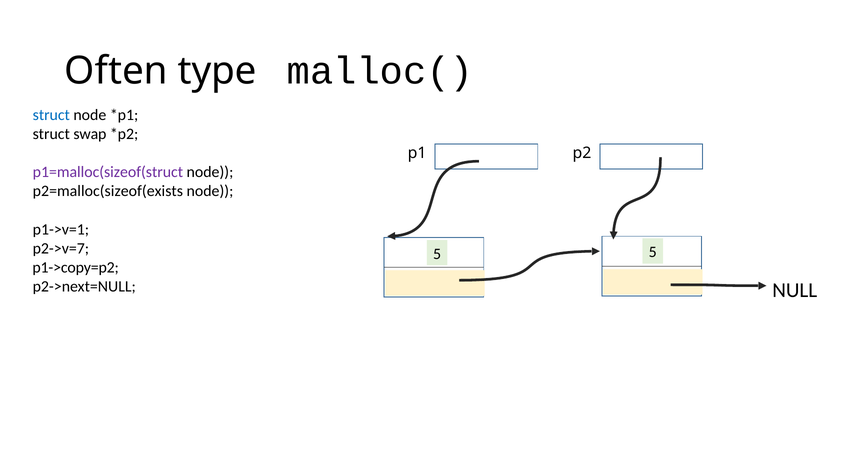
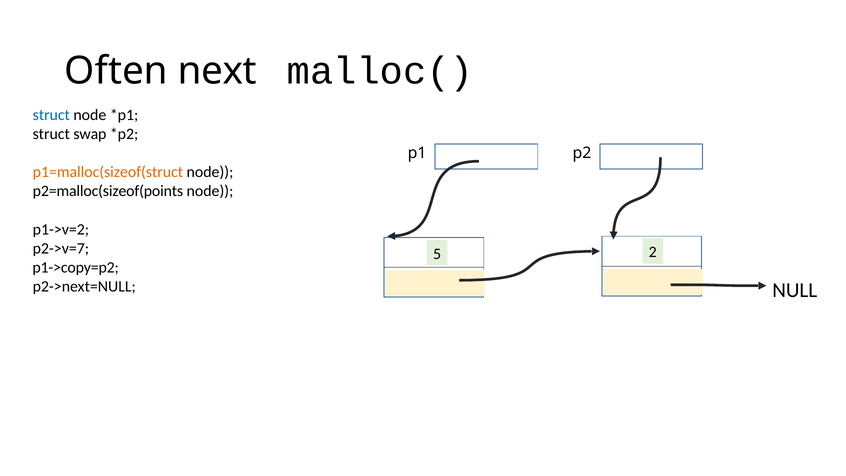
type: type -> next
p1=malloc(sizeof(struct colour: purple -> orange
p2=malloc(sizeof(exists: p2=malloc(sizeof(exists -> p2=malloc(sizeof(points
p1->v=1: p1->v=1 -> p1->v=2
5 5: 5 -> 2
